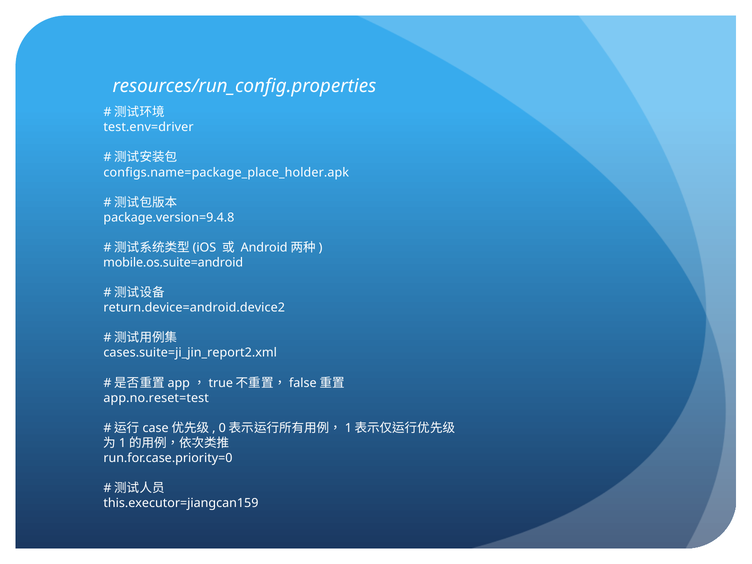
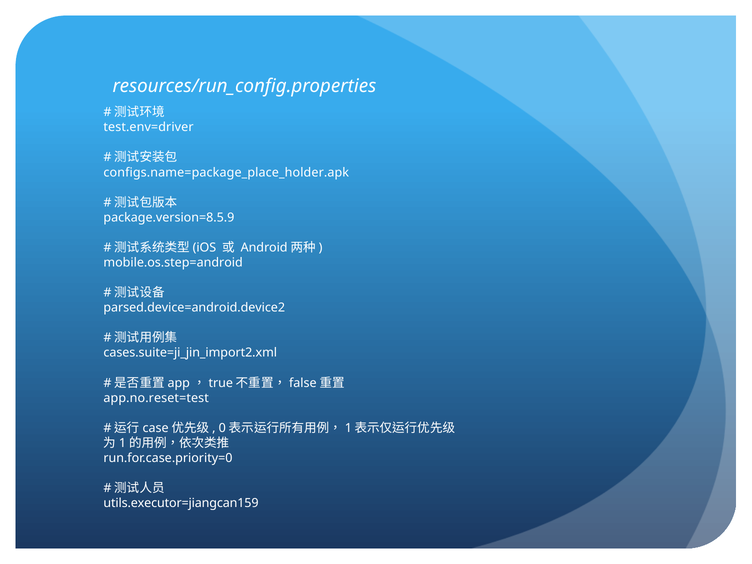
package.version=9.4.8: package.version=9.4.8 -> package.version=8.5.9
mobile.os.suite=android: mobile.os.suite=android -> mobile.os.step=android
return.device=android.device2: return.device=android.device2 -> parsed.device=android.device2
cases.suite=ji_jin_report2.xml: cases.suite=ji_jin_report2.xml -> cases.suite=ji_jin_import2.xml
this.executor=jiangcan159: this.executor=jiangcan159 -> utils.executor=jiangcan159
